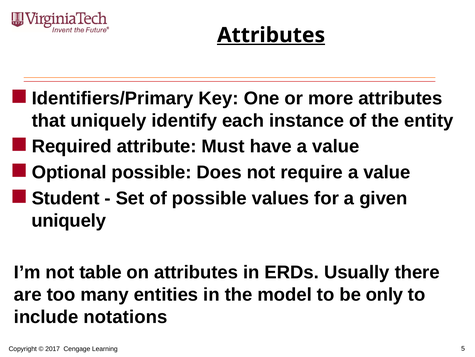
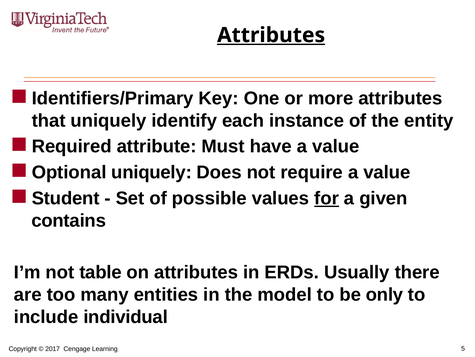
Optional possible: possible -> uniquely
for underline: none -> present
uniquely at (69, 220): uniquely -> contains
notations: notations -> individual
